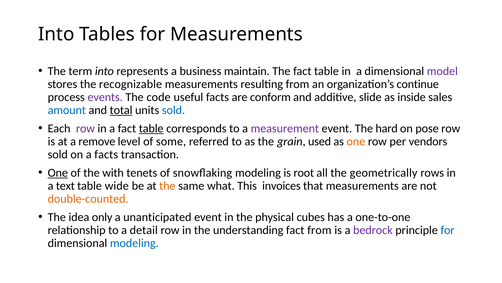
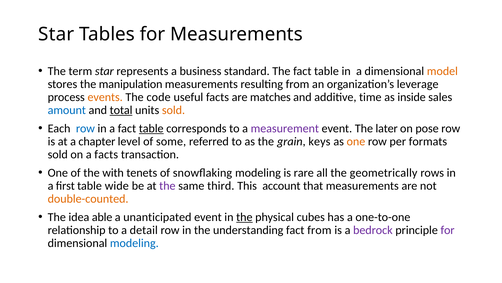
Into at (56, 34): Into -> Star
term into: into -> star
maintain: maintain -> standard
model colour: purple -> orange
recognizable: recognizable -> manipulation
continue: continue -> leverage
events colour: purple -> orange
conform: conform -> matches
slide: slide -> time
sold at (174, 110) colour: blue -> orange
row at (85, 128) colour: purple -> blue
hard: hard -> later
remove: remove -> chapter
used: used -> keys
vendors: vendors -> formats
One at (58, 172) underline: present -> none
root: root -> rare
text: text -> ﬁrst
the at (167, 185) colour: orange -> purple
what: what -> third
invoices: invoices -> account
only: only -> able
the at (244, 217) underline: none -> present
for at (448, 230) colour: blue -> purple
